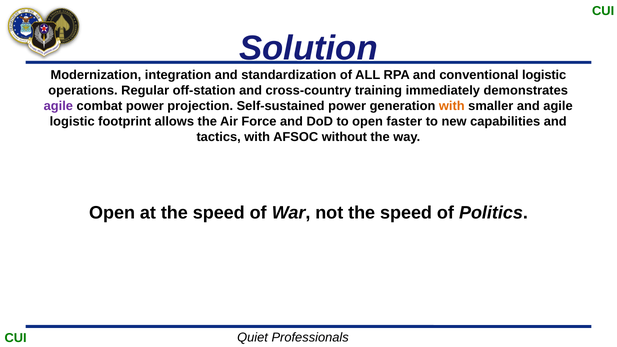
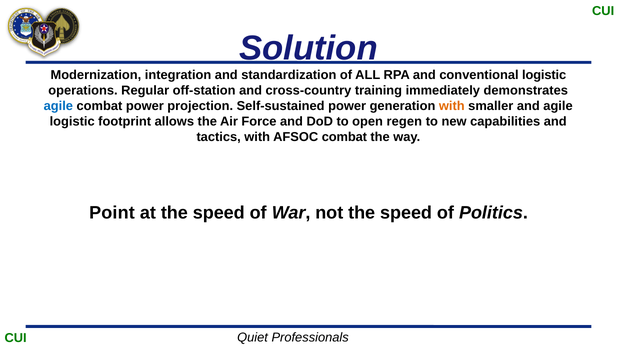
agile at (58, 106) colour: purple -> blue
faster: faster -> regen
AFSOC without: without -> combat
Open at (112, 213): Open -> Point
